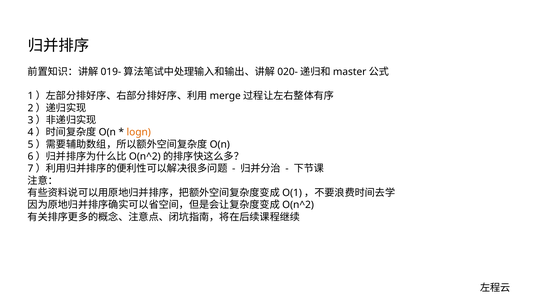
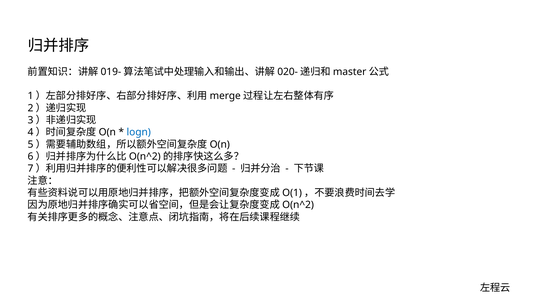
logn colour: orange -> blue
